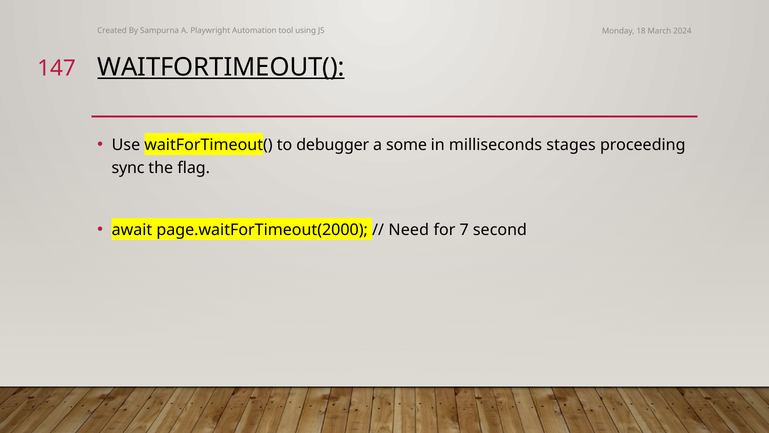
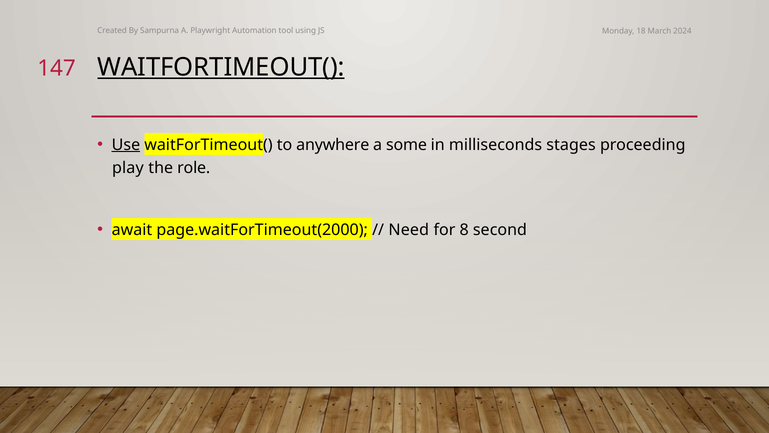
Use underline: none -> present
debugger: debugger -> anywhere
sync: sync -> play
flag: flag -> role
7: 7 -> 8
